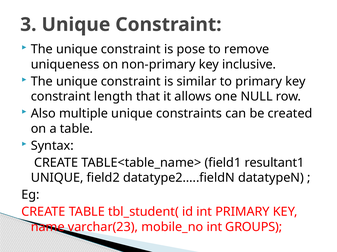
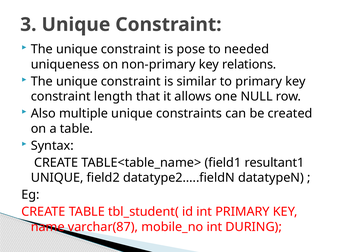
remove: remove -> needed
inclusive: inclusive -> relations
varchar(23: varchar(23 -> varchar(87
GROUPS: GROUPS -> DURING
